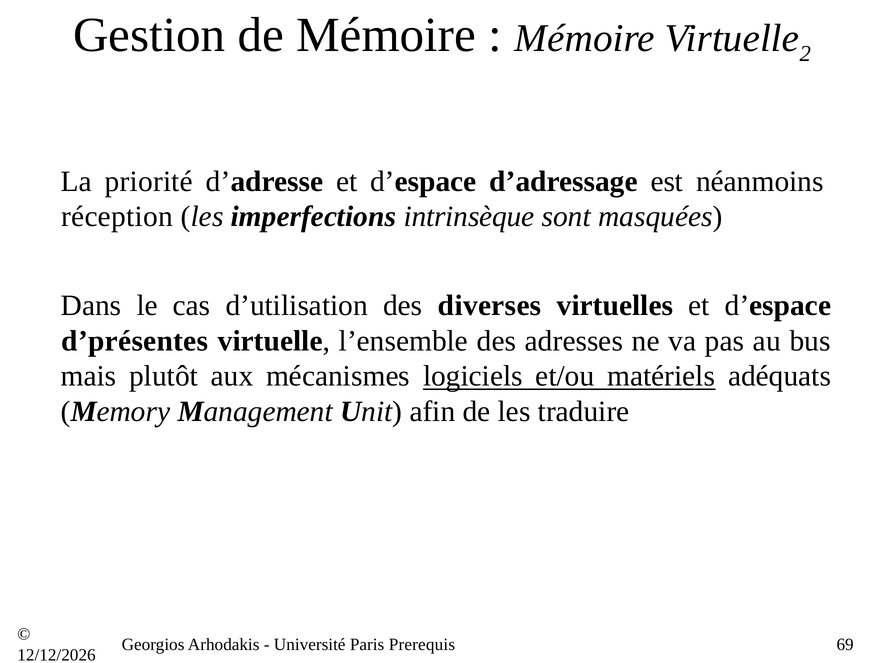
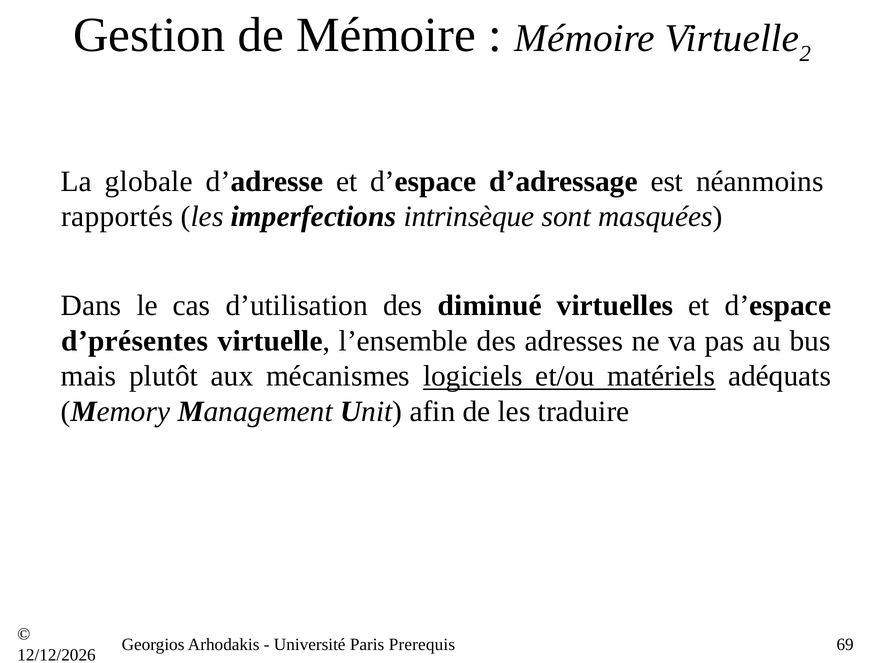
priorité: priorité -> globale
réception: réception -> rapportés
diverses: diverses -> diminué
